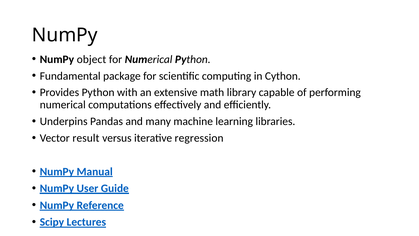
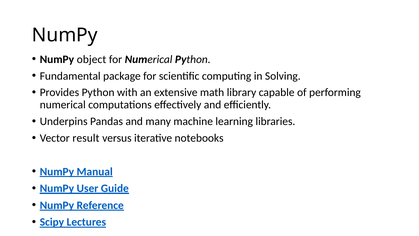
Cython: Cython -> Solving
regression: regression -> notebooks
